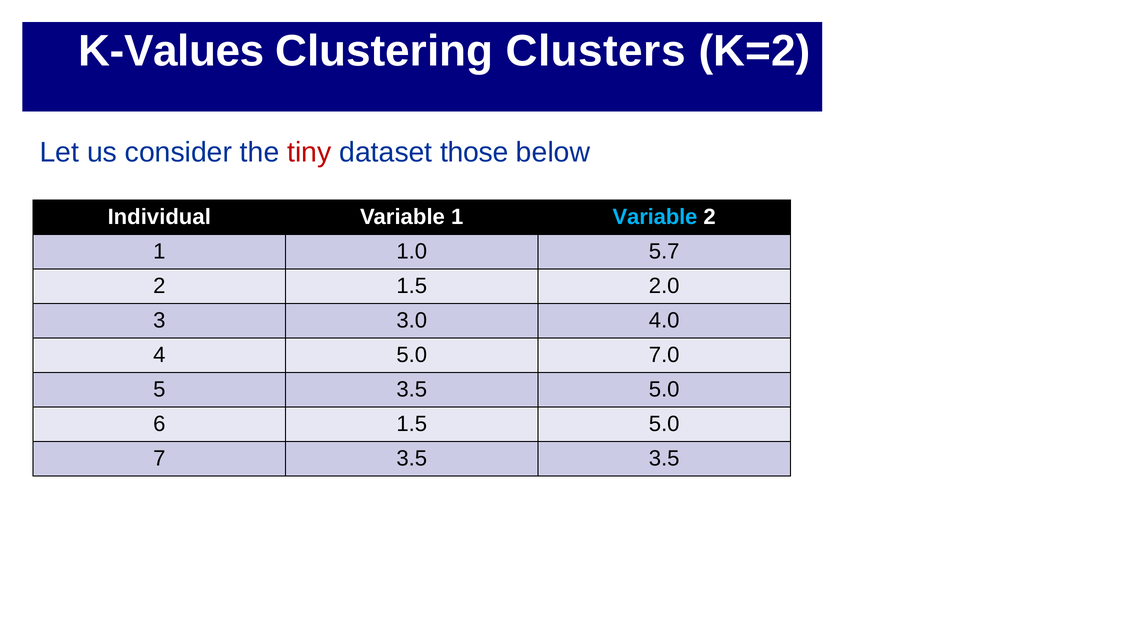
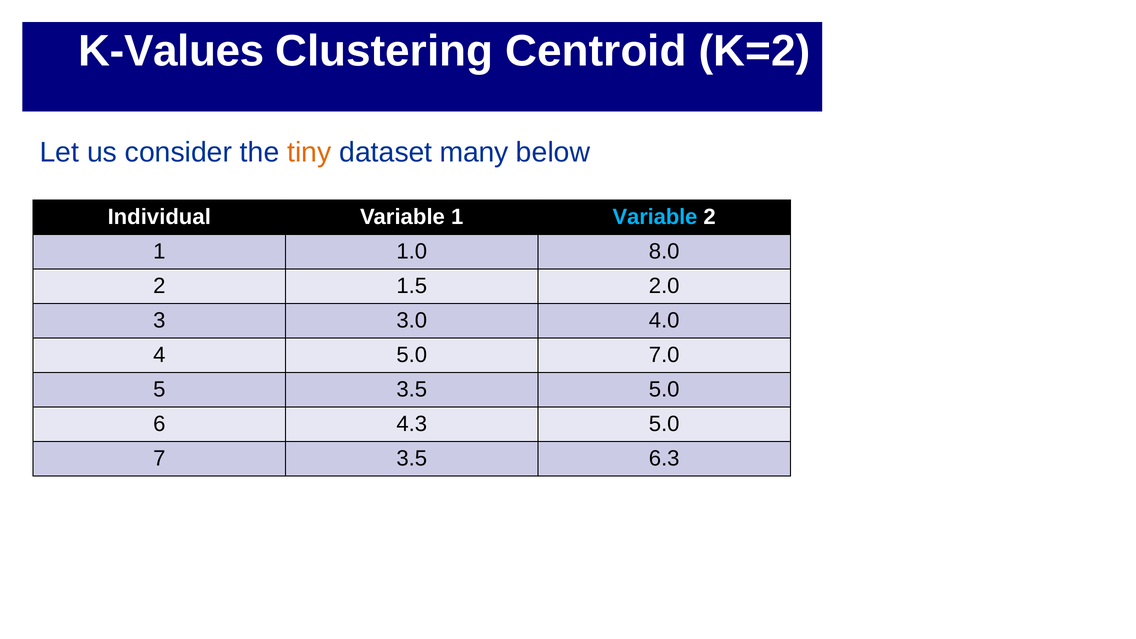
Clusters: Clusters -> Centroid
tiny colour: red -> orange
those: those -> many
5.7: 5.7 -> 8.0
6 1.5: 1.5 -> 4.3
3.5 3.5: 3.5 -> 6.3
